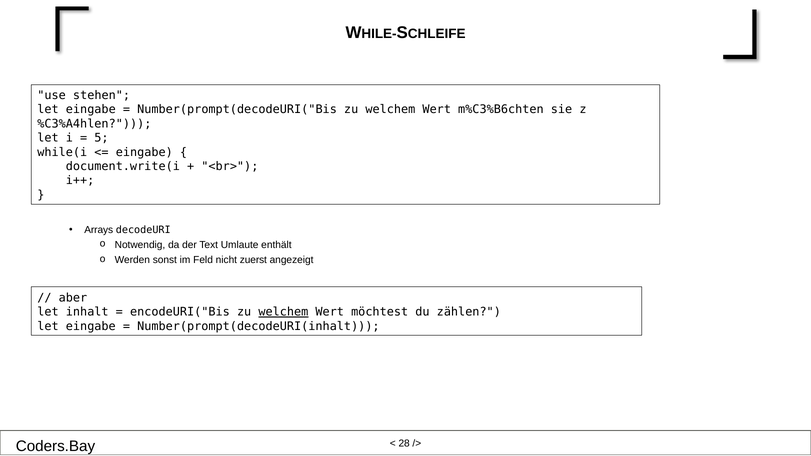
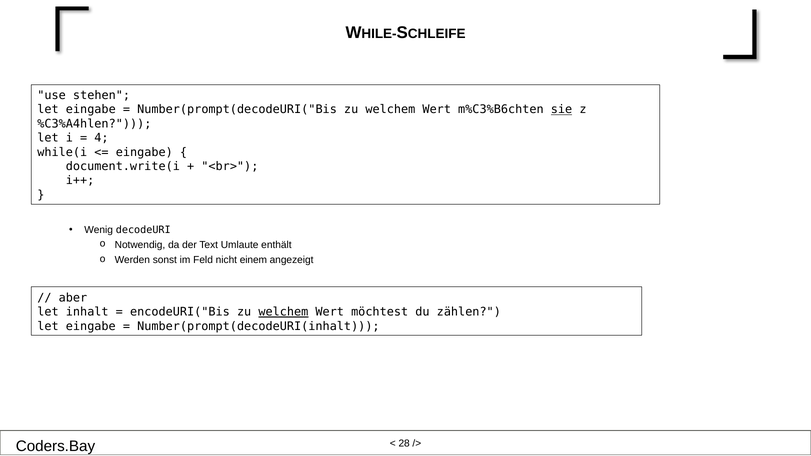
sie underline: none -> present
5: 5 -> 4
Arrays: Arrays -> Wenig
zuerst: zuerst -> einem
